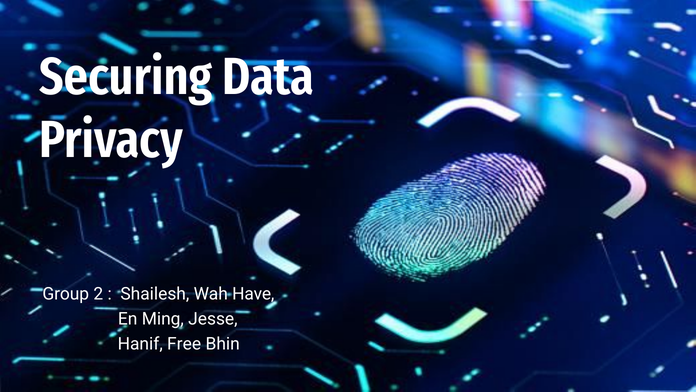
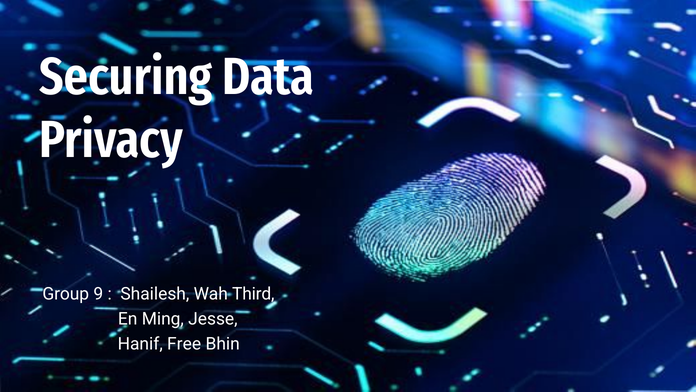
2: 2 -> 9
Have: Have -> Third
